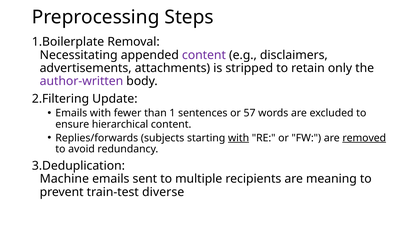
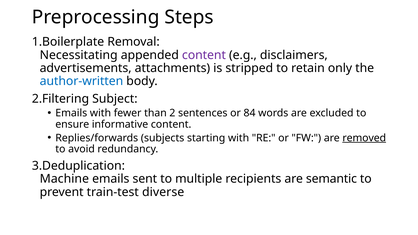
author-written colour: purple -> blue
Update: Update -> Subject
1: 1 -> 2
57: 57 -> 84
hierarchical: hierarchical -> informative
with at (239, 138) underline: present -> none
meaning: meaning -> semantic
